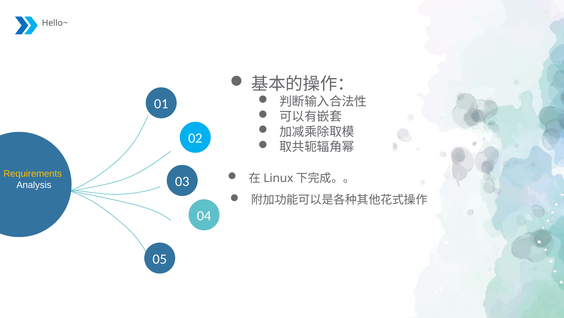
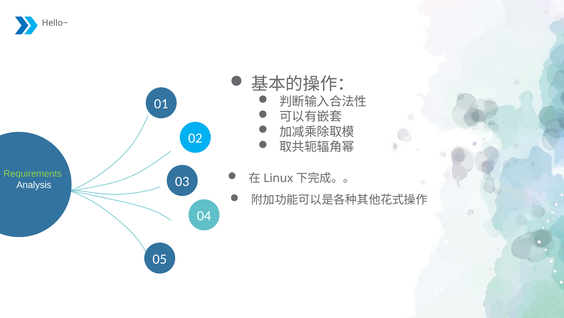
Requirements colour: yellow -> light green
